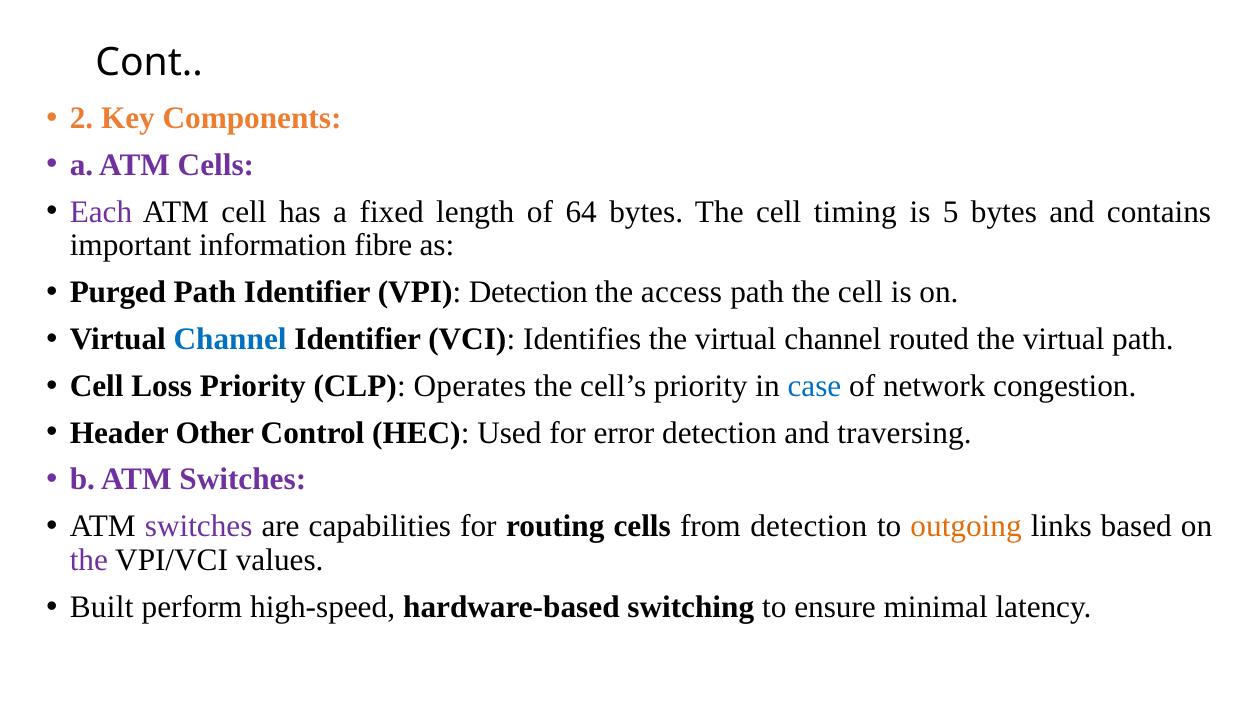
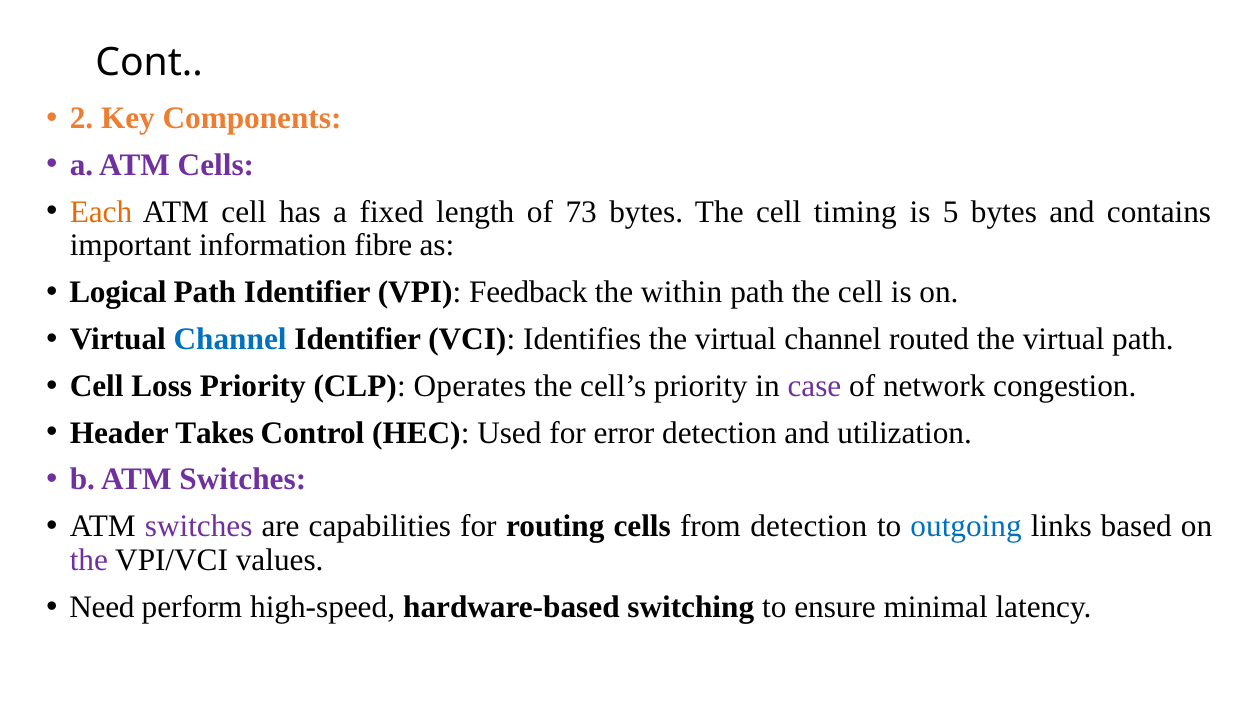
Each colour: purple -> orange
64: 64 -> 73
Purged: Purged -> Logical
VPI Detection: Detection -> Feedback
access: access -> within
case colour: blue -> purple
Other: Other -> Takes
traversing: traversing -> utilization
outgoing colour: orange -> blue
Built: Built -> Need
